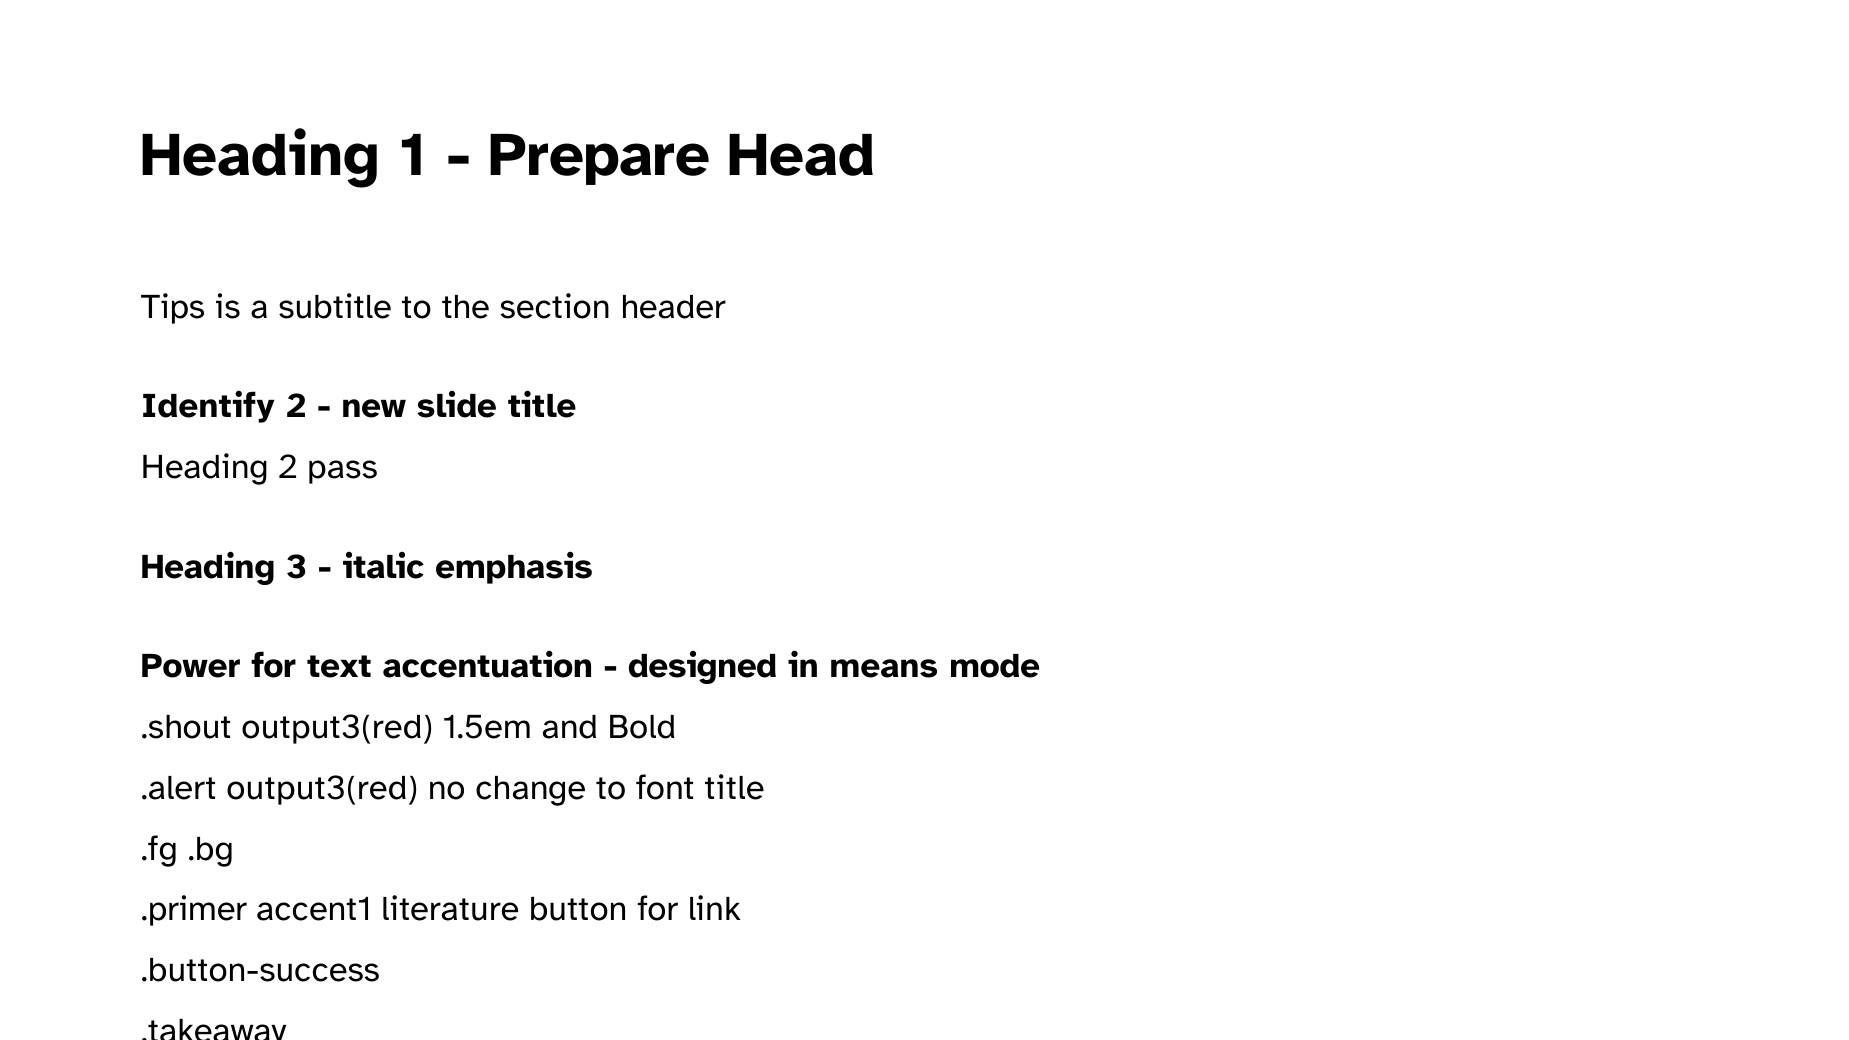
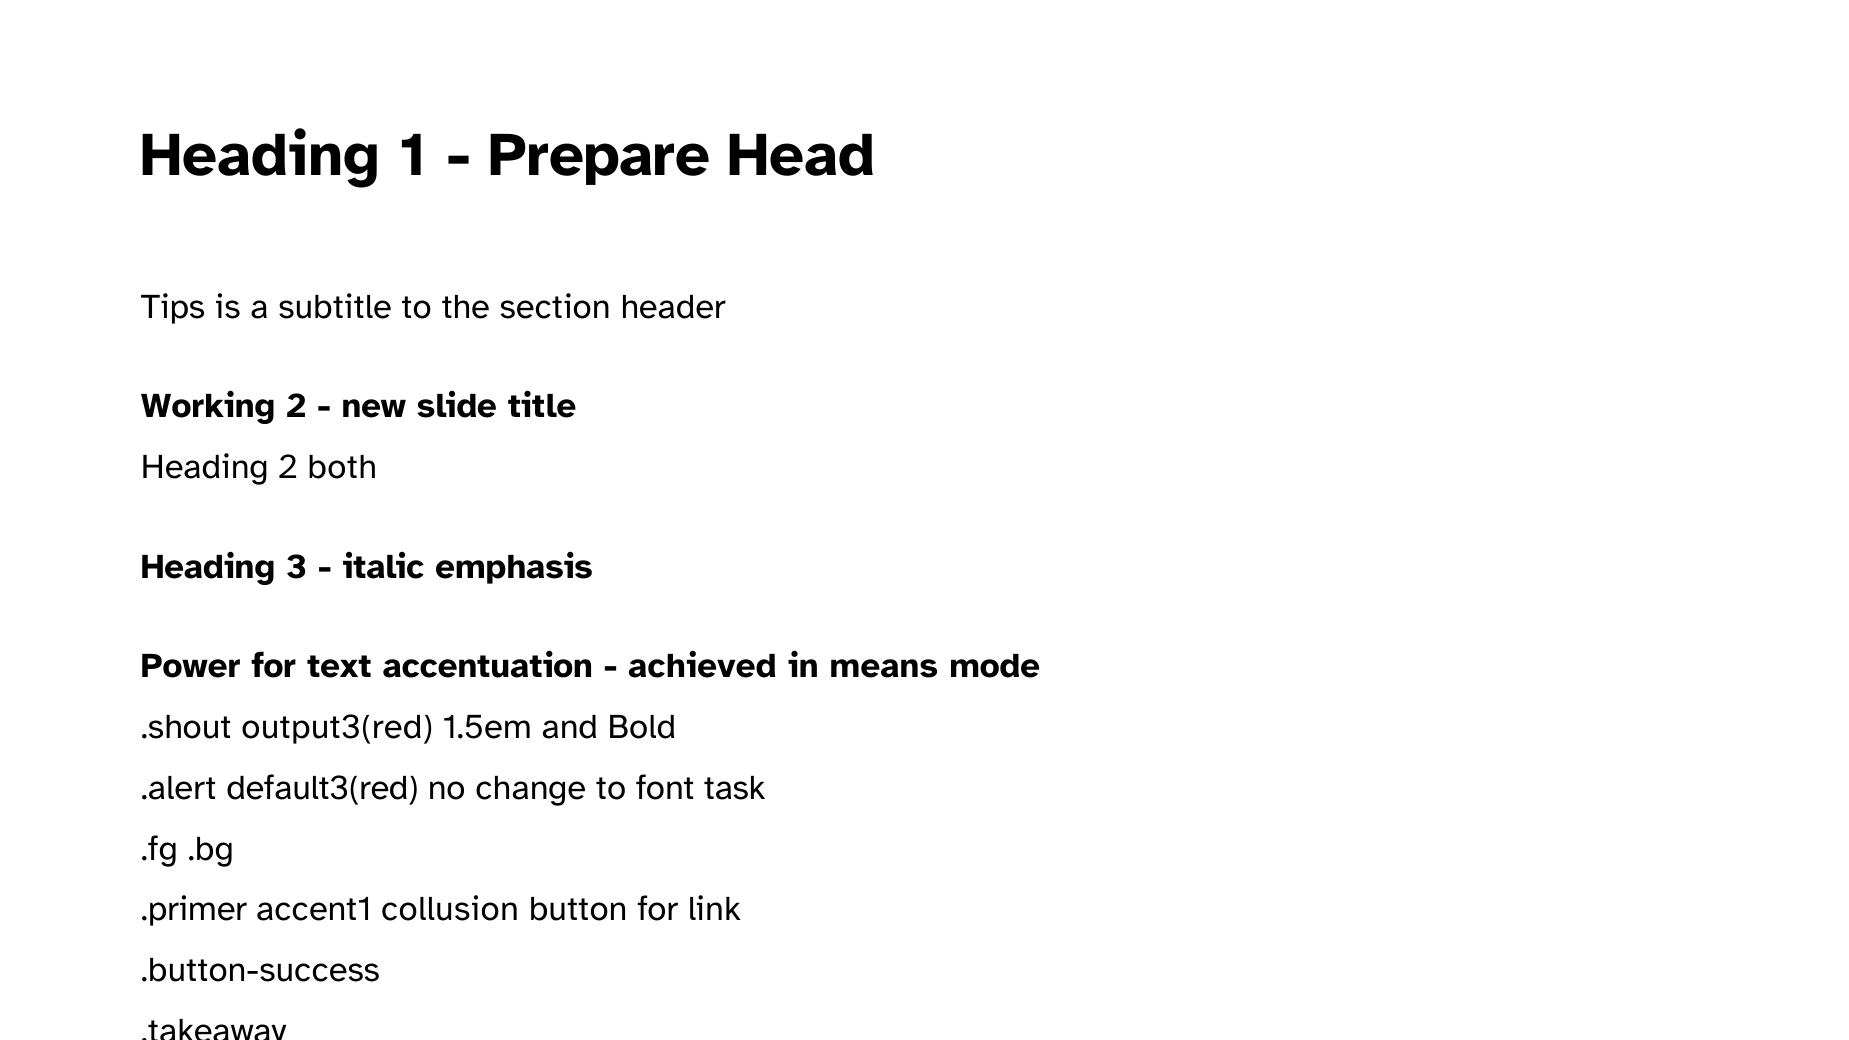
Identify: Identify -> Working
pass: pass -> both
designed: designed -> achieved
.alert output3(red: output3(red -> default3(red
font title: title -> task
literature: literature -> collusion
